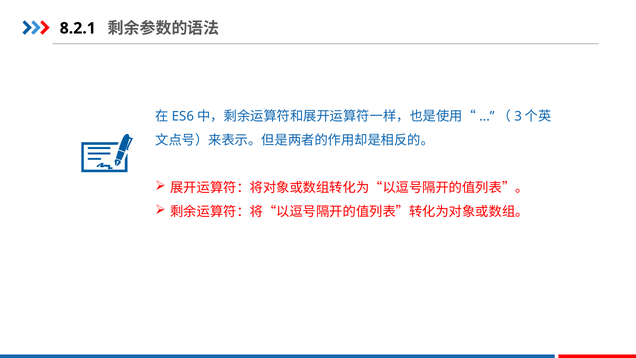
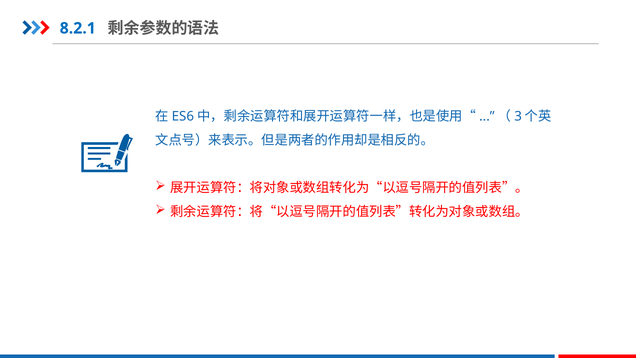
8.2.1 colour: black -> blue
